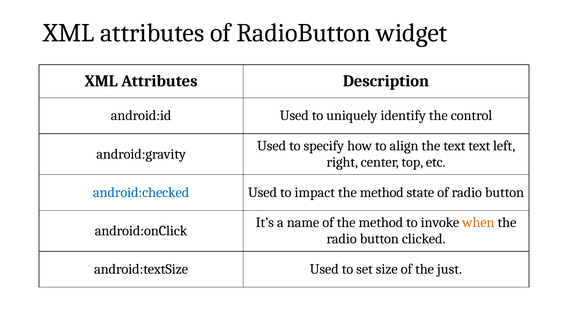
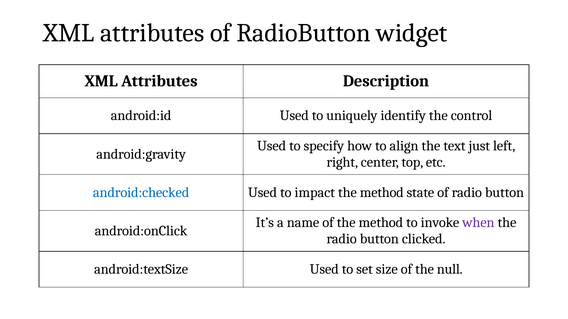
text text: text -> just
when colour: orange -> purple
just: just -> null
